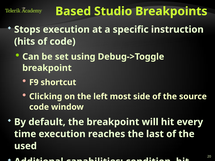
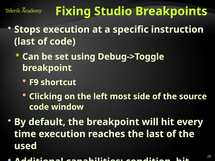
Based: Based -> Fixing
hits at (25, 42): hits -> last
